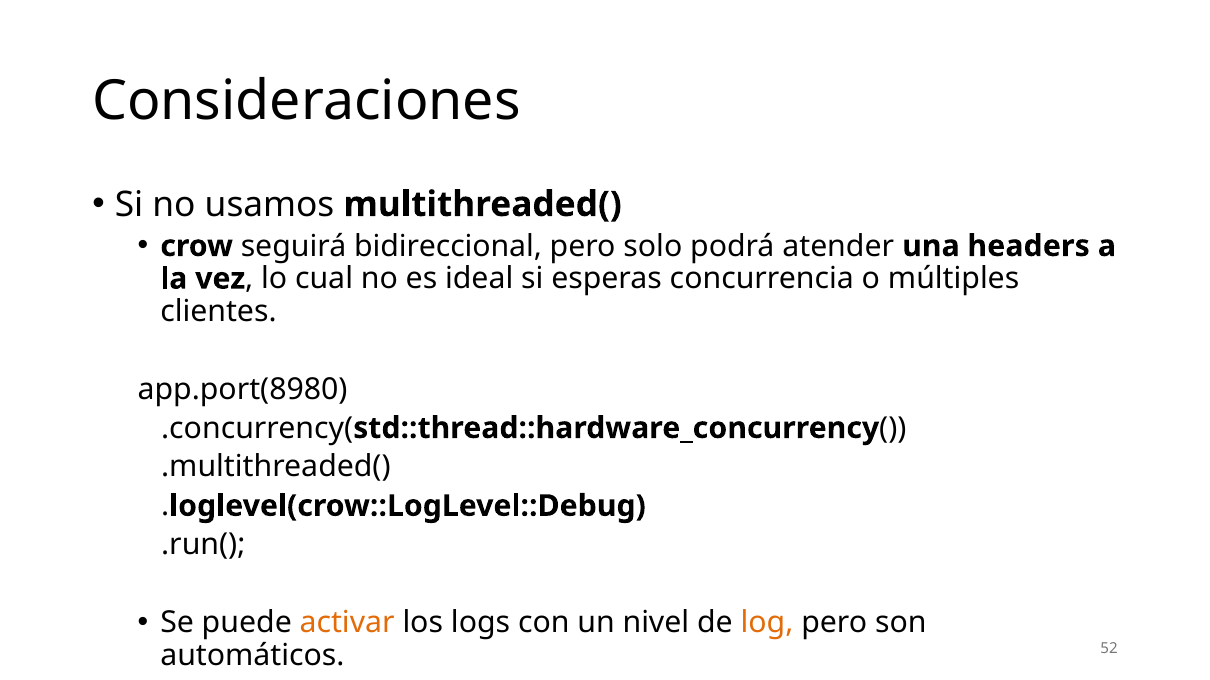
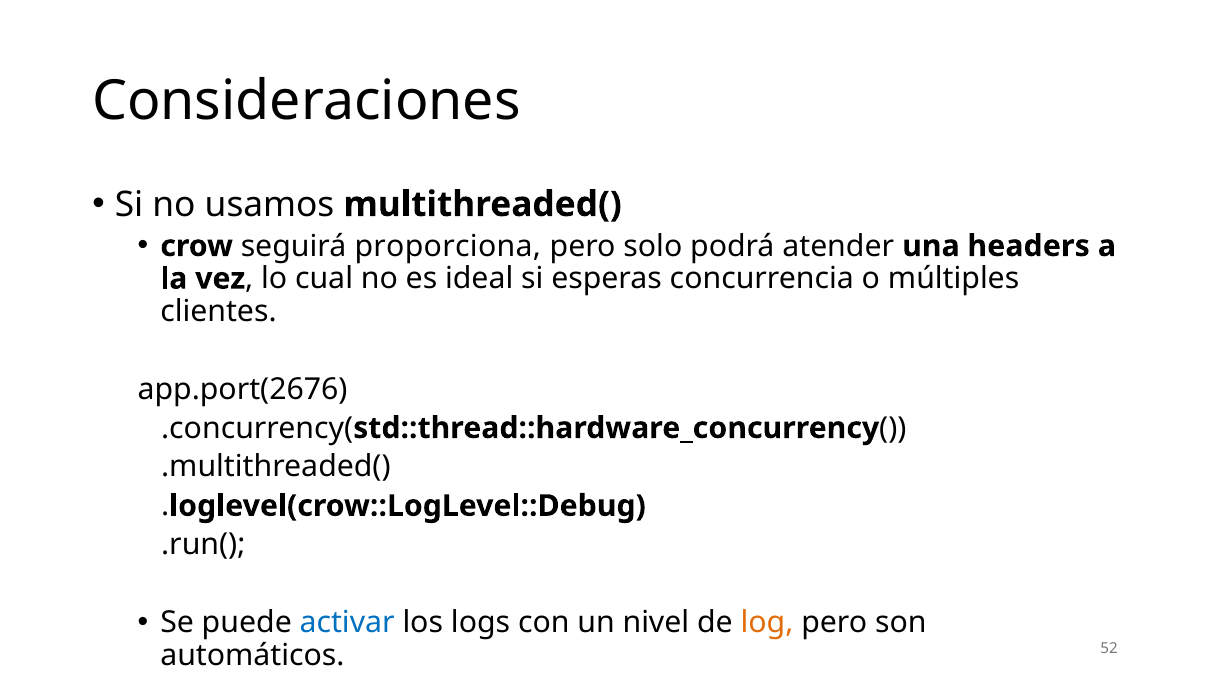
bidireccional: bidireccional -> proporciona
app.port(8980: app.port(8980 -> app.port(2676
activar colour: orange -> blue
